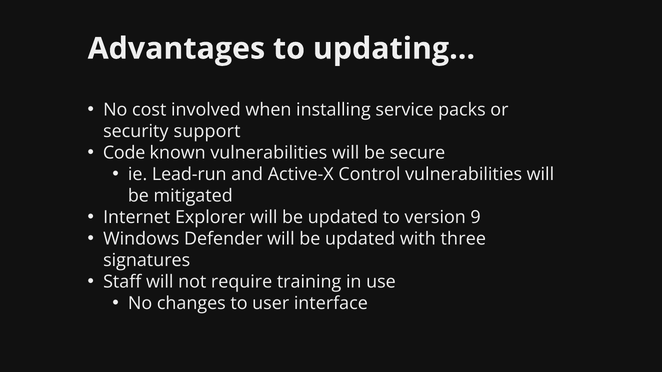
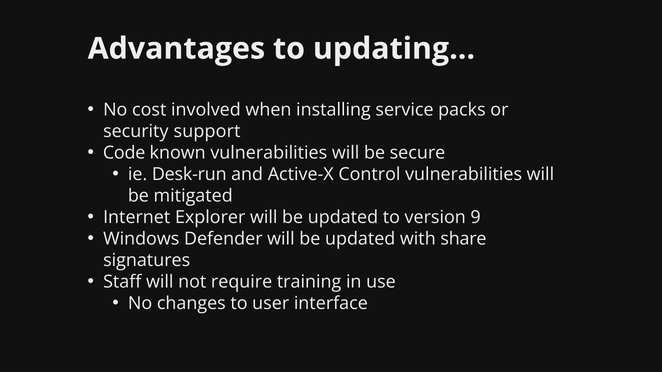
Lead-run: Lead-run -> Desk-run
three: three -> share
